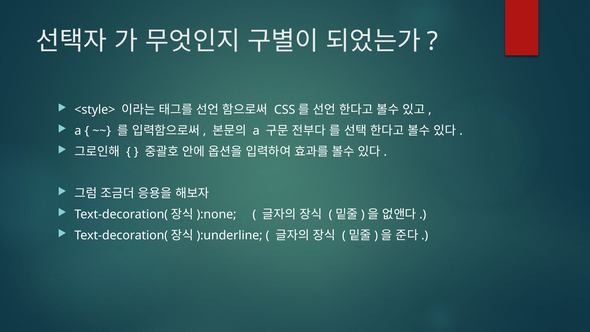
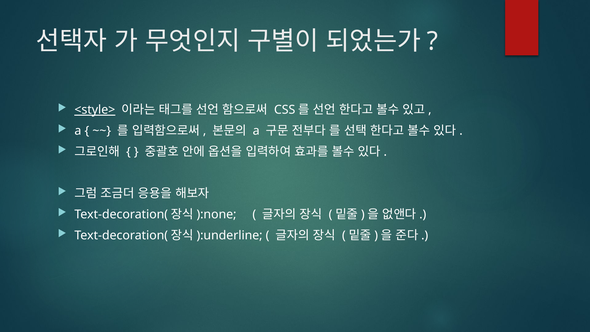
<style> underline: none -> present
